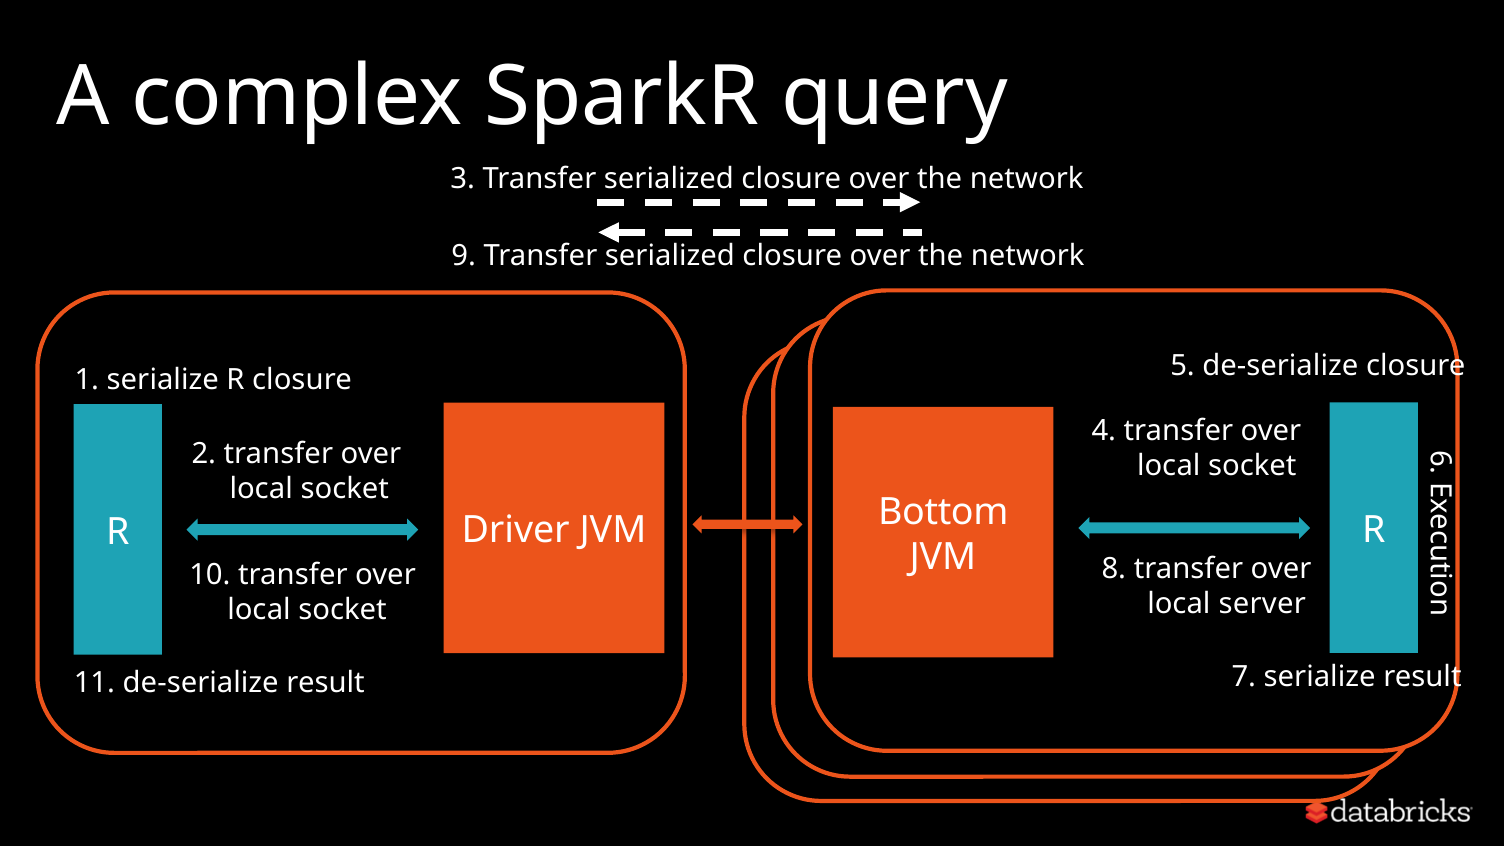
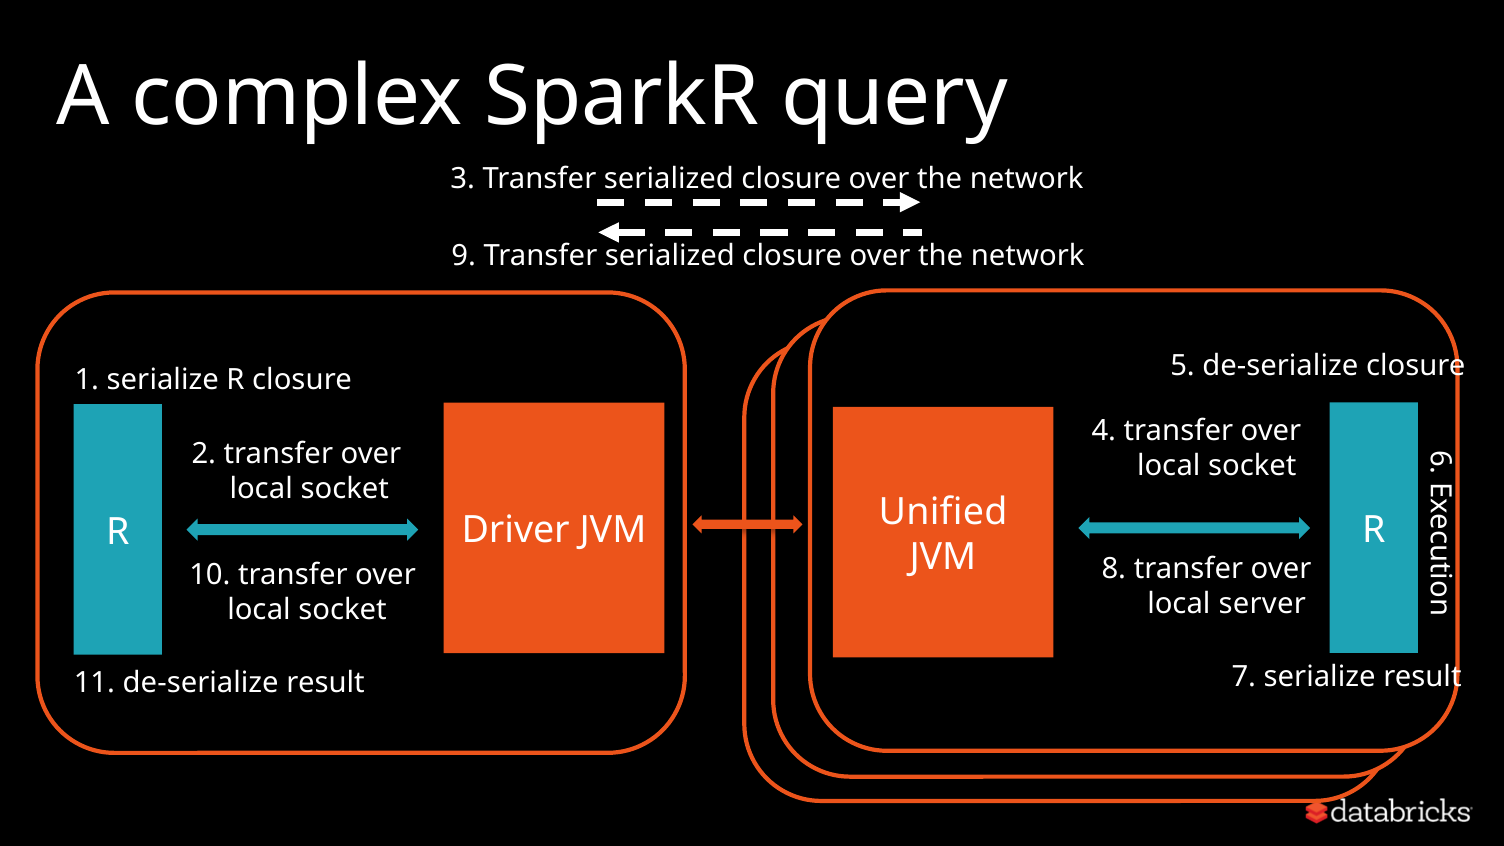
Bottom: Bottom -> Unified
